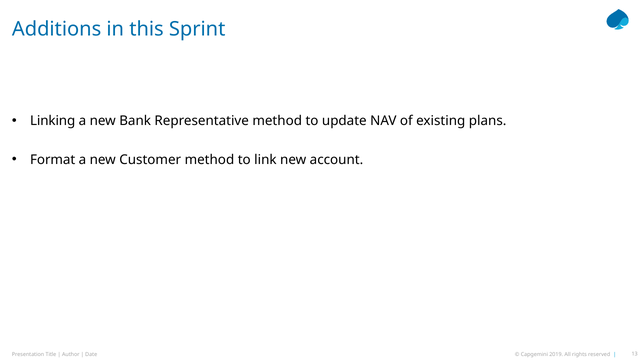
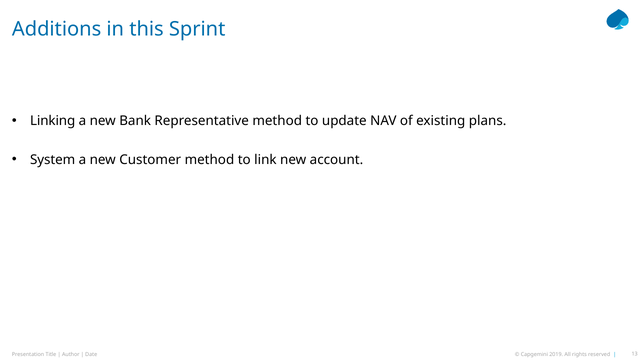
Format: Format -> System
